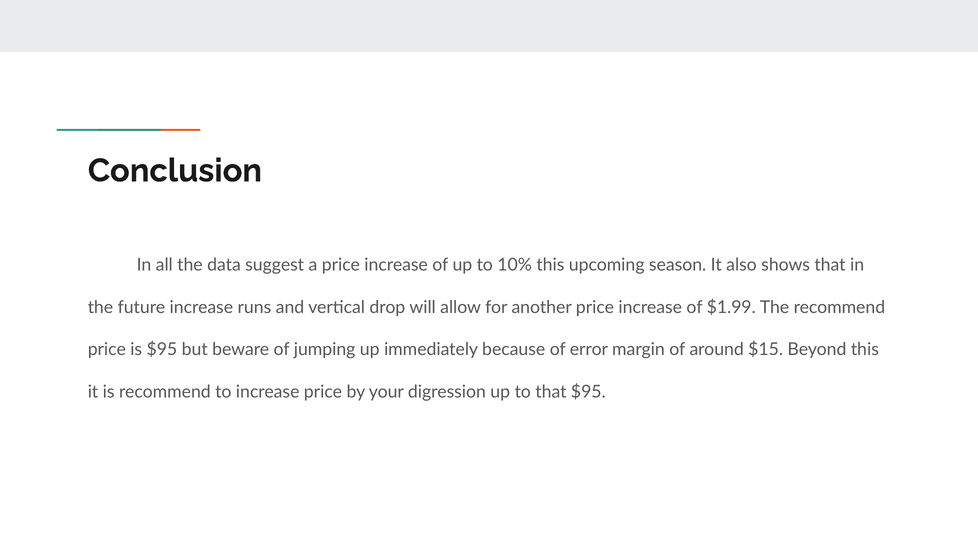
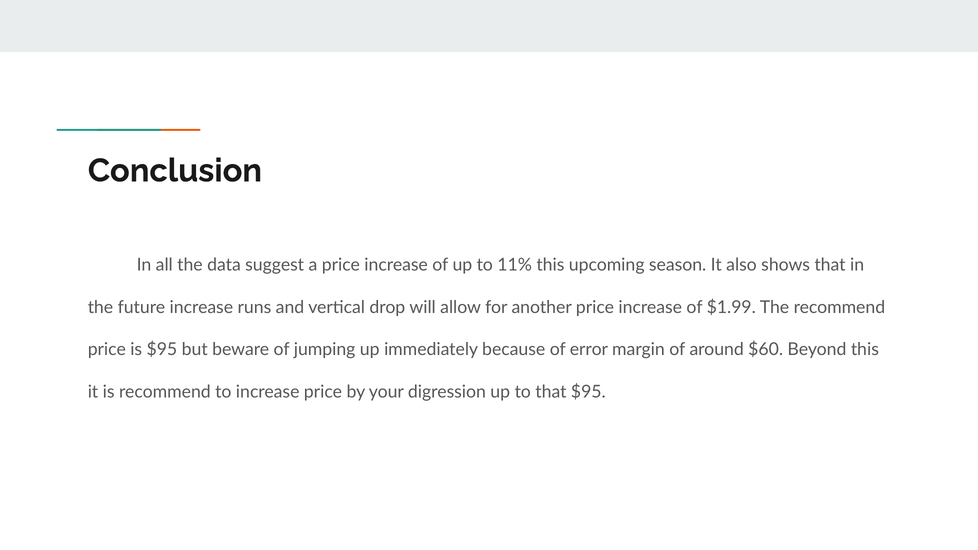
10%: 10% -> 11%
$15: $15 -> $60
